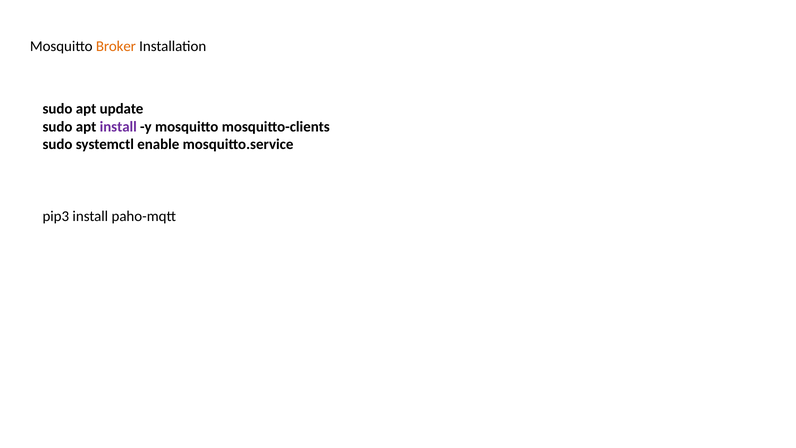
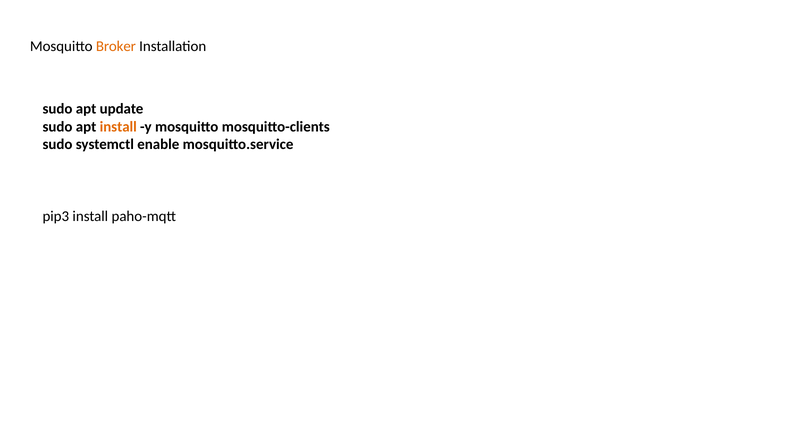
install at (118, 127) colour: purple -> orange
